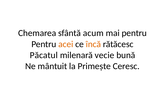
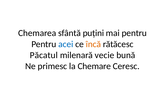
acum: acum -> puțini
acei colour: orange -> blue
mântuit: mântuit -> primesc
Primește: Primește -> Chemare
